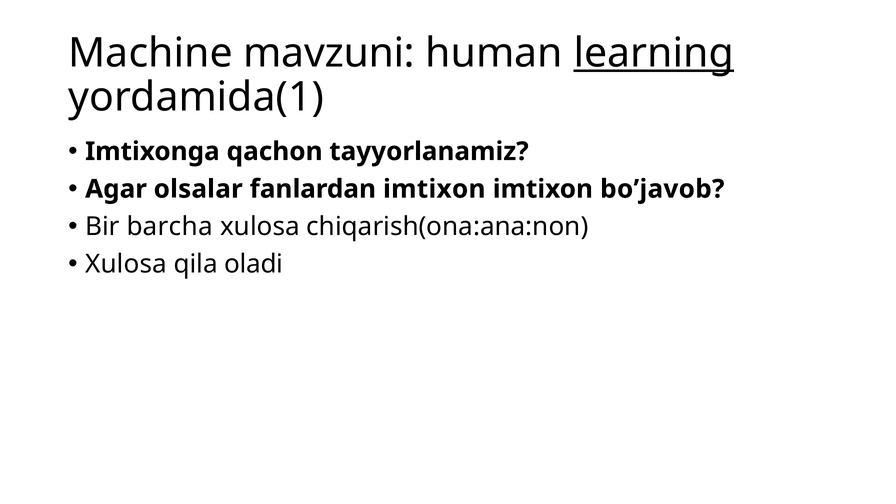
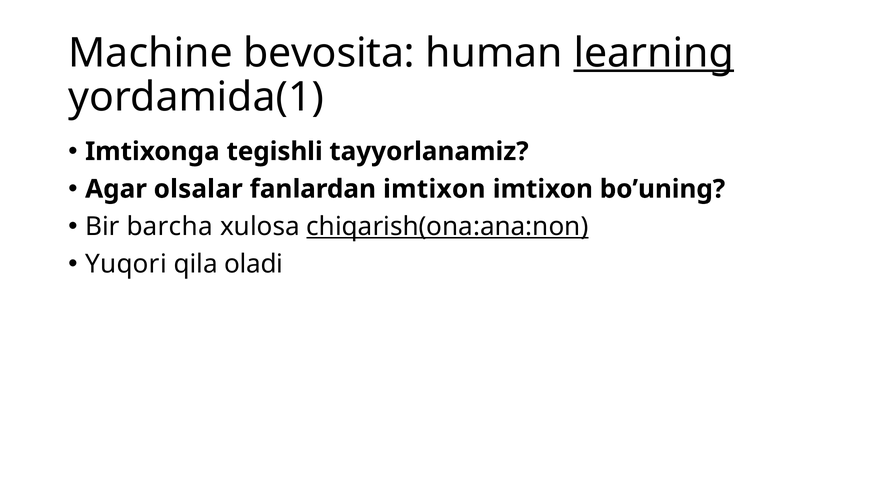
mavzuni: mavzuni -> bevosita
qachon: qachon -> tegishli
bo’javob: bo’javob -> bo’uning
chiqarish(ona:ana:non underline: none -> present
Xulosa at (126, 264): Xulosa -> Yuqori
